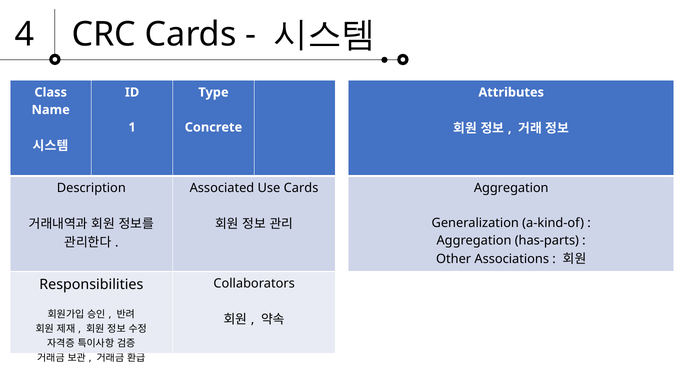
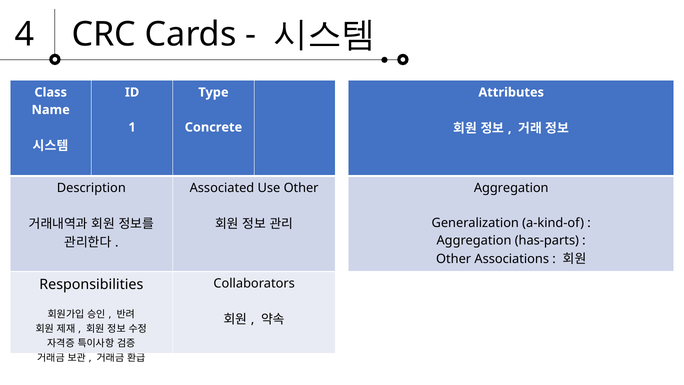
Use Cards: Cards -> Other
